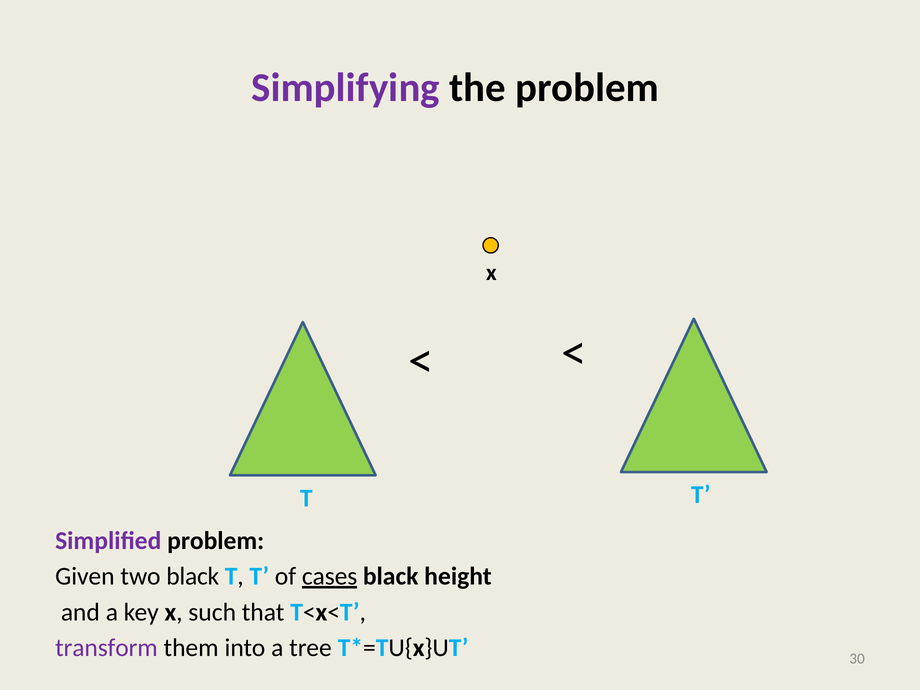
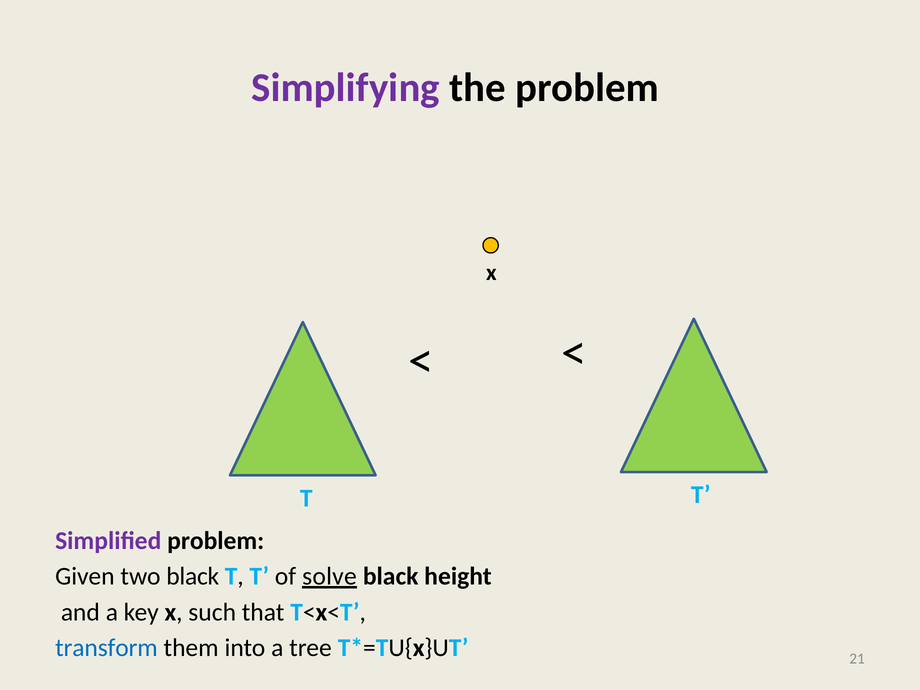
cases: cases -> solve
transform colour: purple -> blue
30: 30 -> 21
